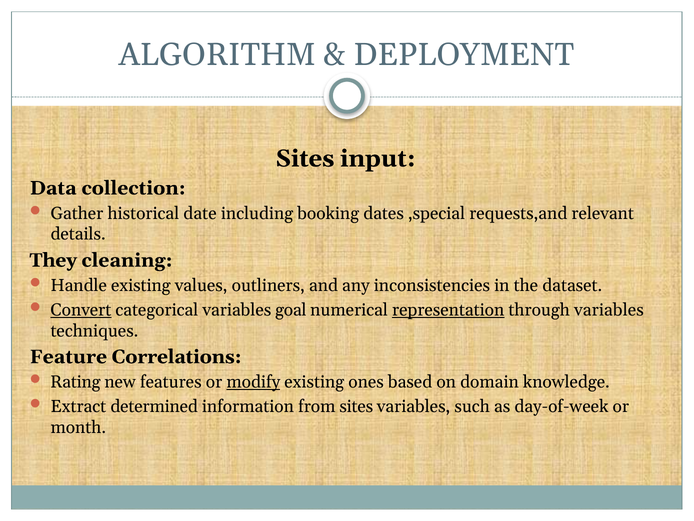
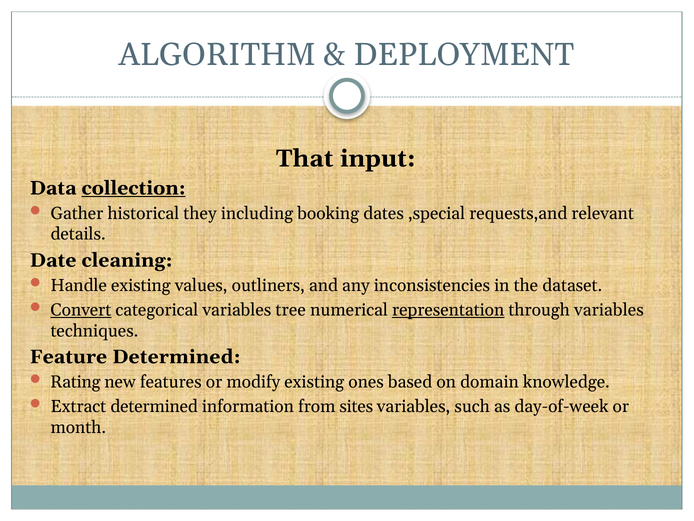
Sites at (305, 158): Sites -> That
collection underline: none -> present
date: date -> they
They: They -> Date
goal: goal -> tree
Feature Correlations: Correlations -> Determined
modify underline: present -> none
